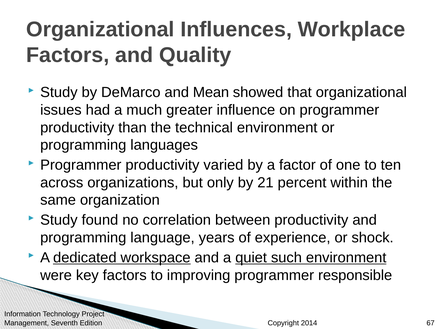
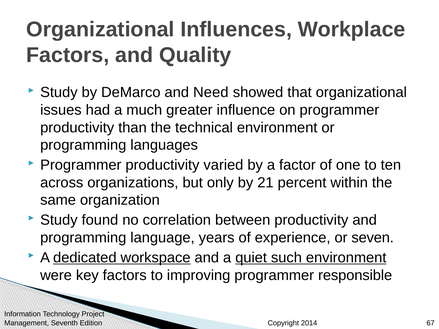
Mean: Mean -> Need
shock: shock -> seven
